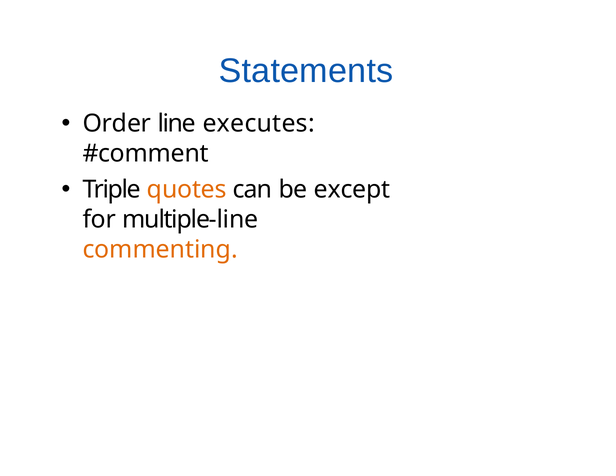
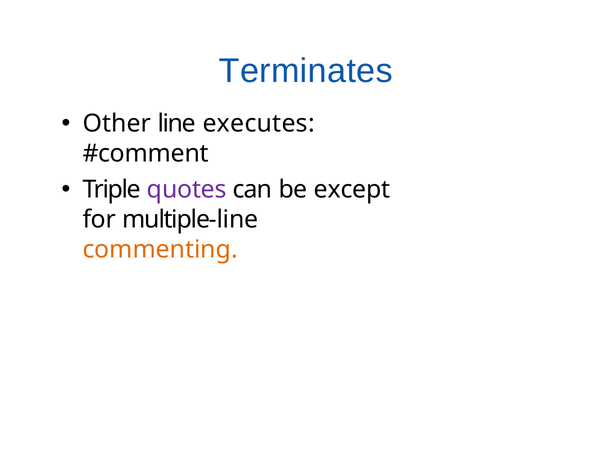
Statements: Statements -> Terminates
Order: Order -> Other
quotes colour: orange -> purple
